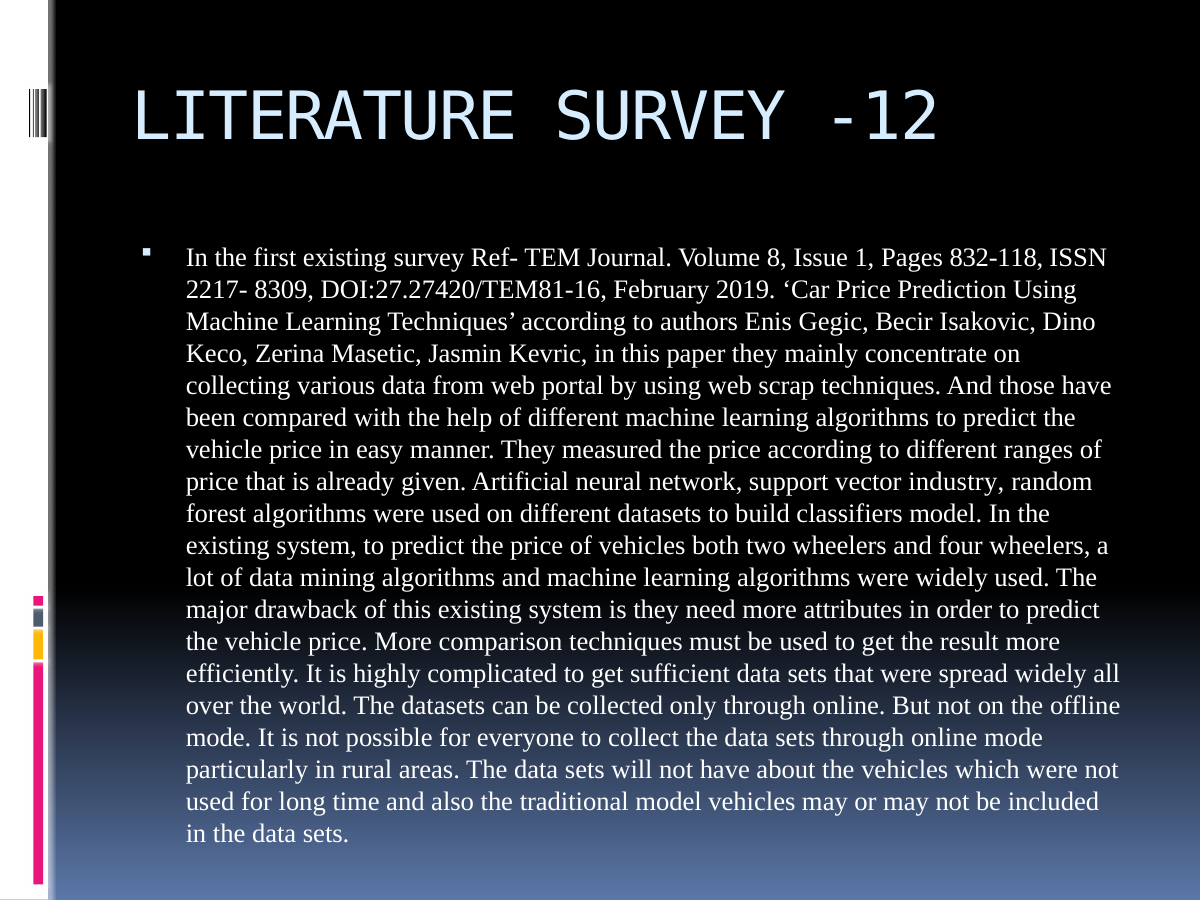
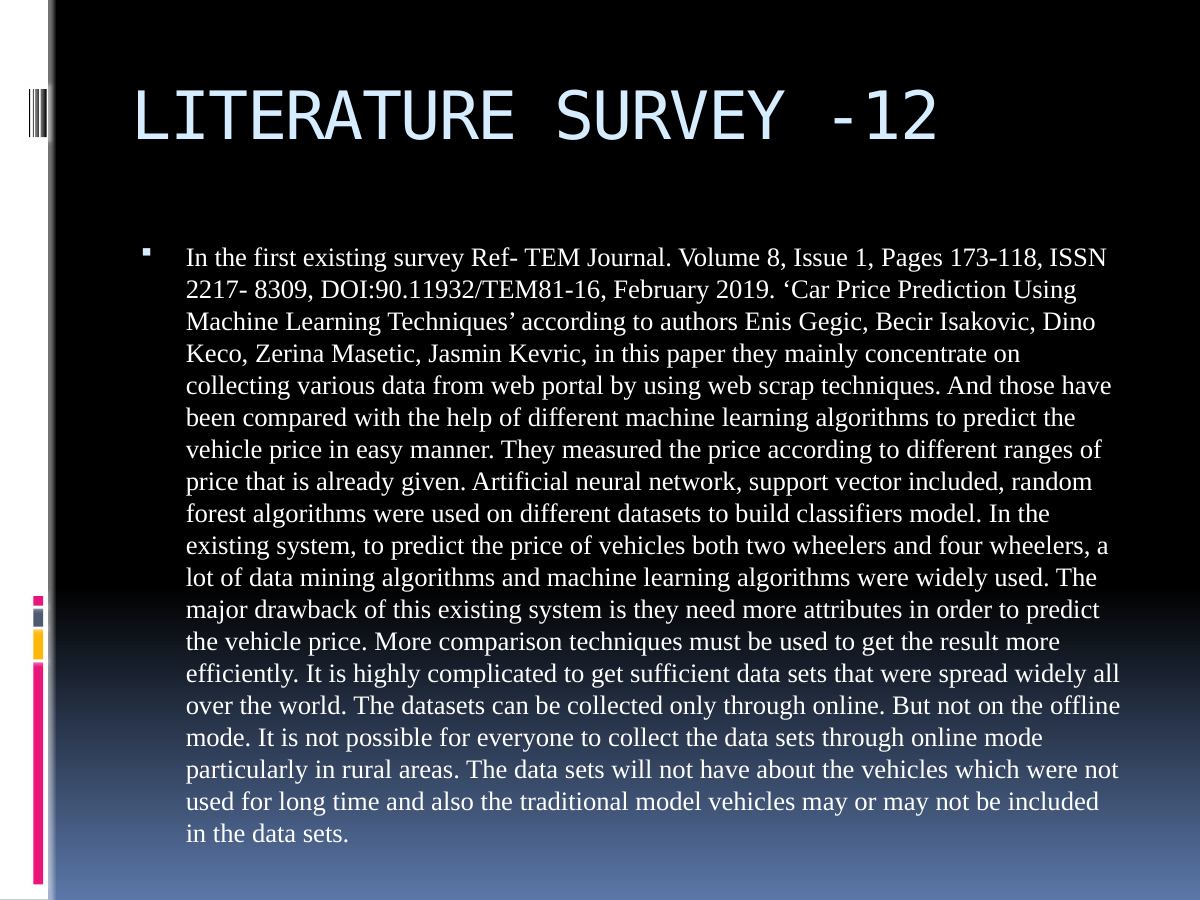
832-118: 832-118 -> 173-118
DOI:27.27420/TEM81-16: DOI:27.27420/TEM81-16 -> DOI:90.11932/TEM81-16
vector industry: industry -> included
